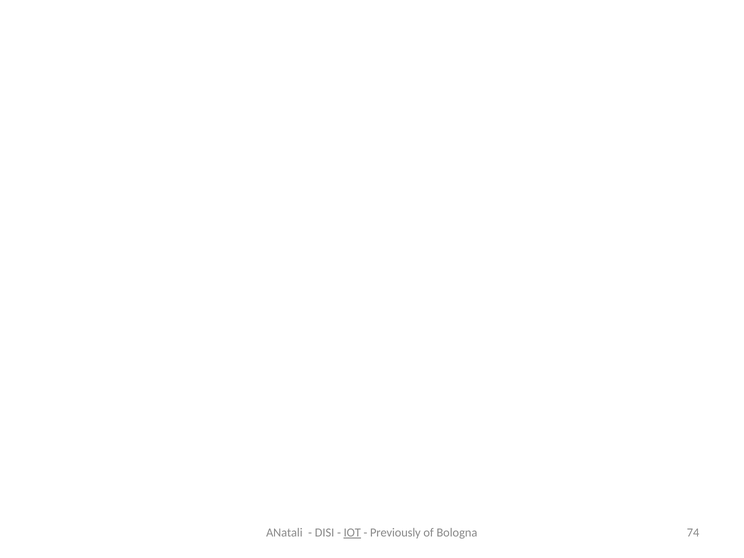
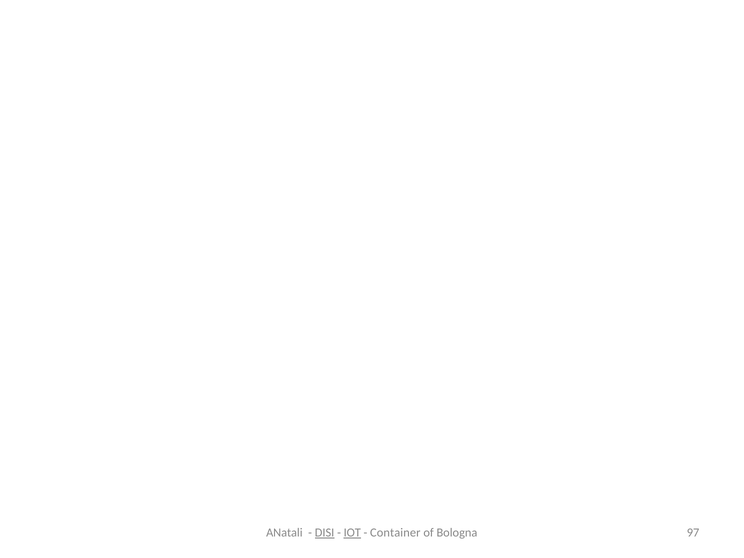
DISI underline: none -> present
Previously: Previously -> Container
74: 74 -> 97
